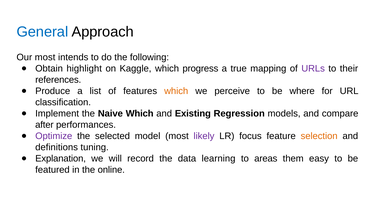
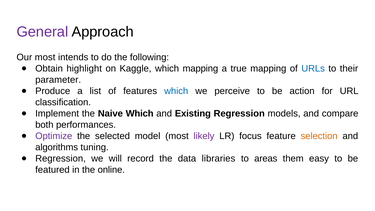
General colour: blue -> purple
which progress: progress -> mapping
URLs colour: purple -> blue
references: references -> parameter
which at (176, 91) colour: orange -> blue
where: where -> action
after: after -> both
definitions: definitions -> algorithms
Explanation at (61, 159): Explanation -> Regression
learning: learning -> libraries
